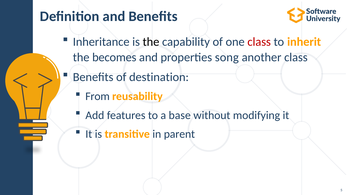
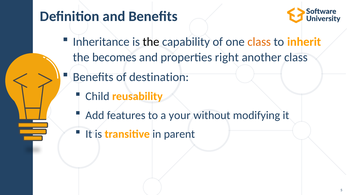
class at (259, 42) colour: red -> orange
song: song -> right
From: From -> Child
base: base -> your
